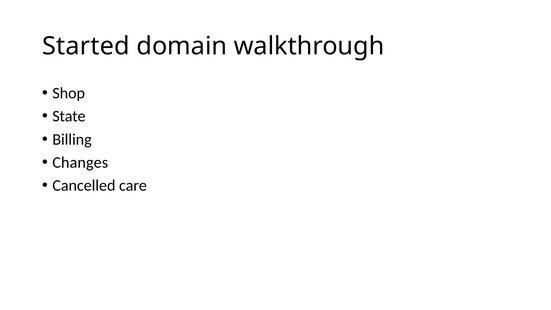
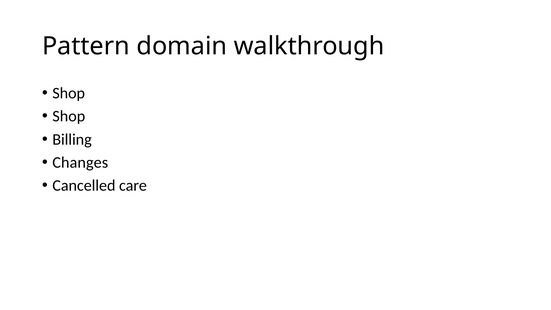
Started: Started -> Pattern
State at (69, 116): State -> Shop
